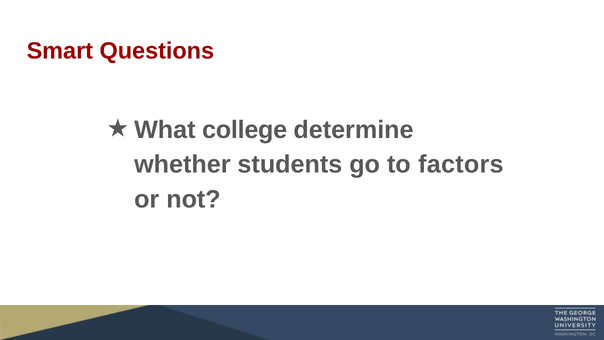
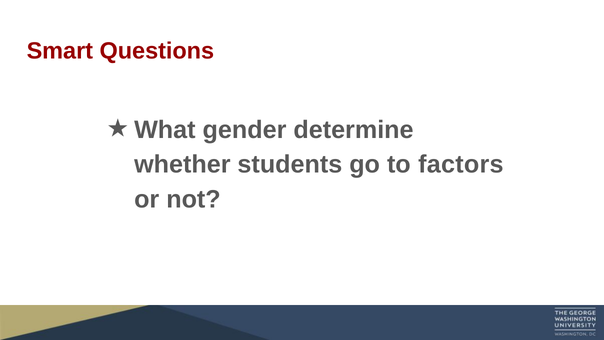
college: college -> gender
